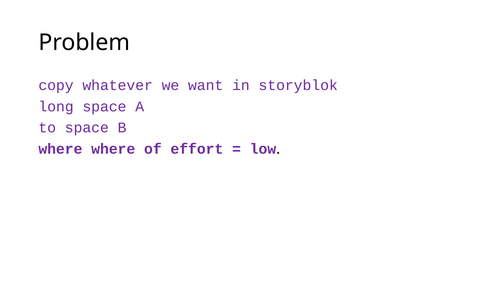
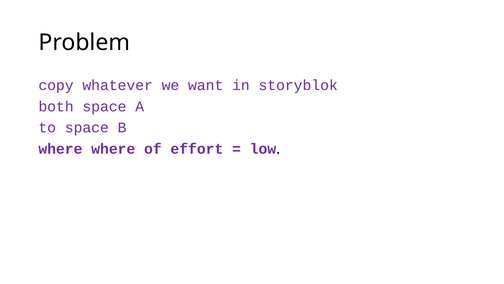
long: long -> both
